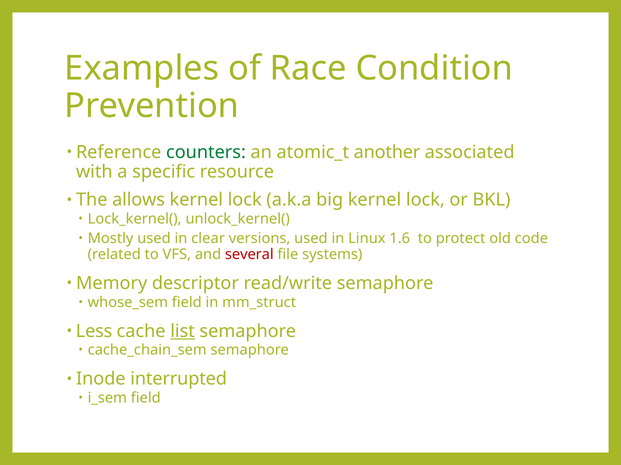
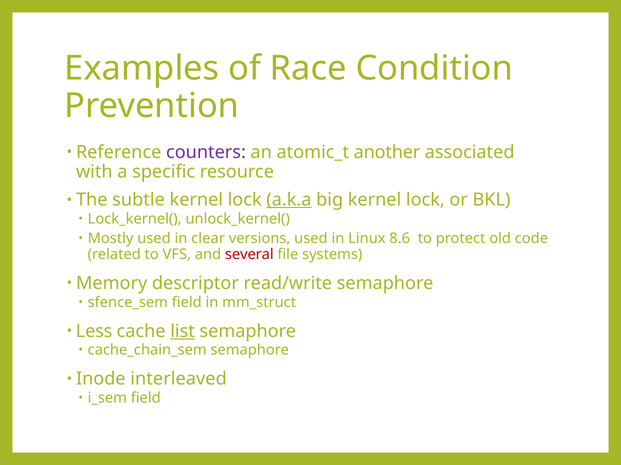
counters colour: green -> purple
allows: allows -> subtle
a.k.a underline: none -> present
1.6: 1.6 -> 8.6
whose_sem: whose_sem -> sfence_sem
interrupted: interrupted -> interleaved
